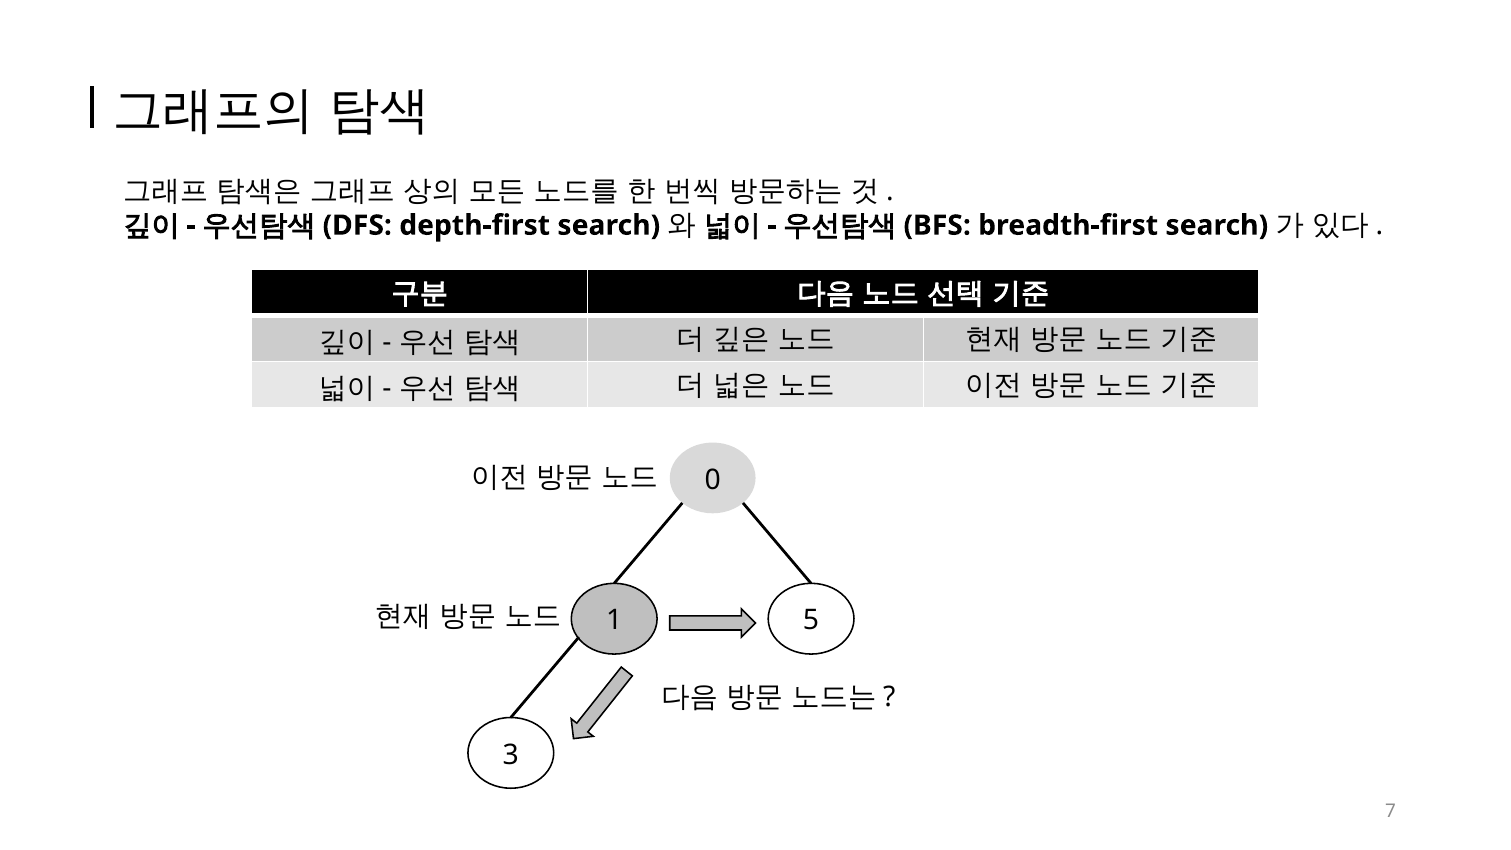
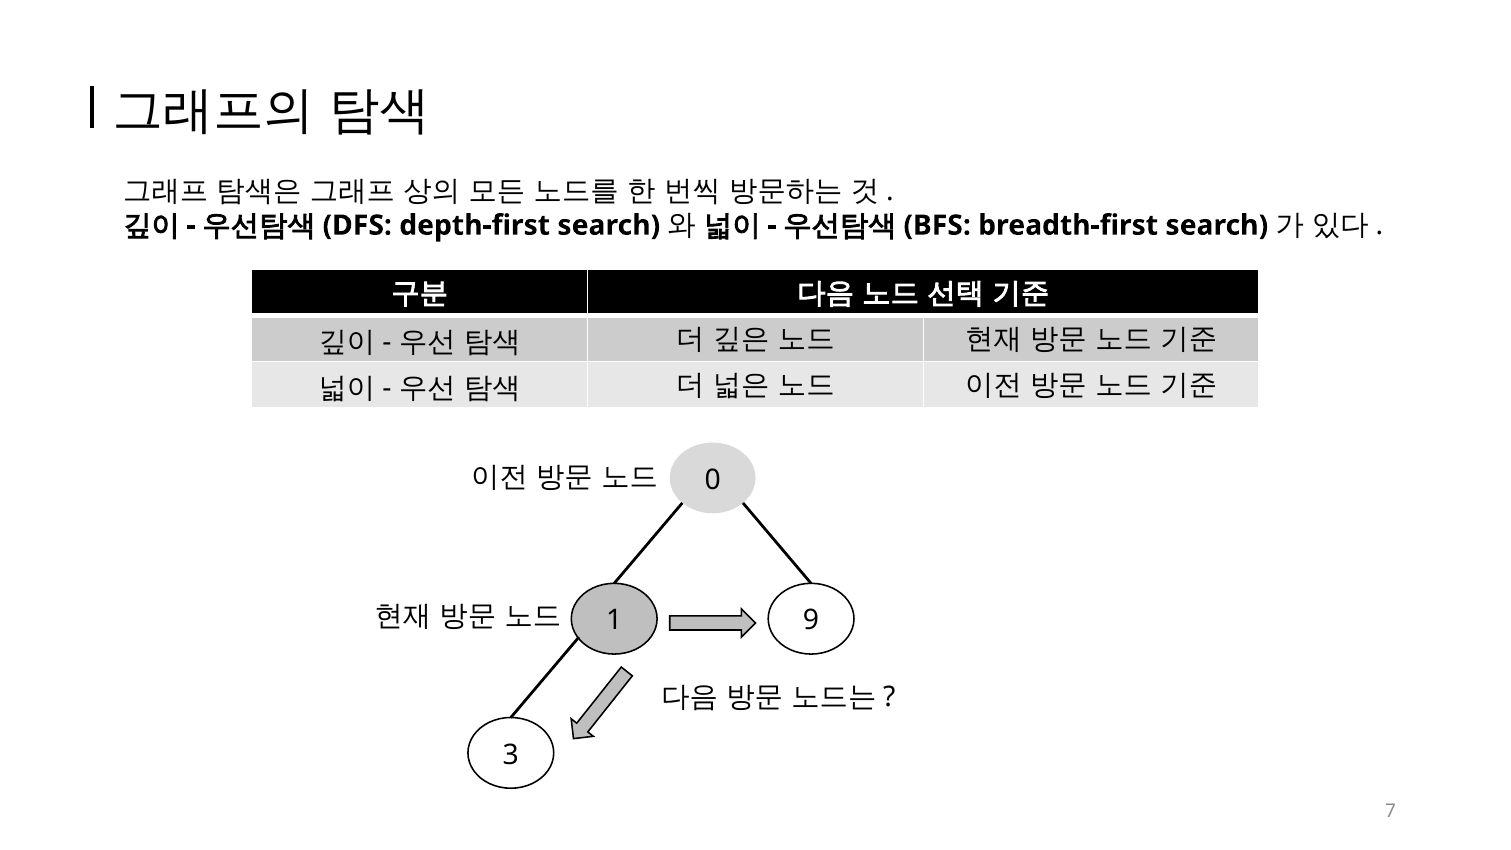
5: 5 -> 9
